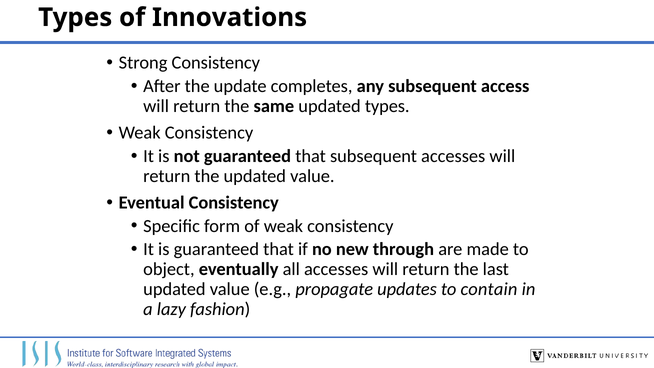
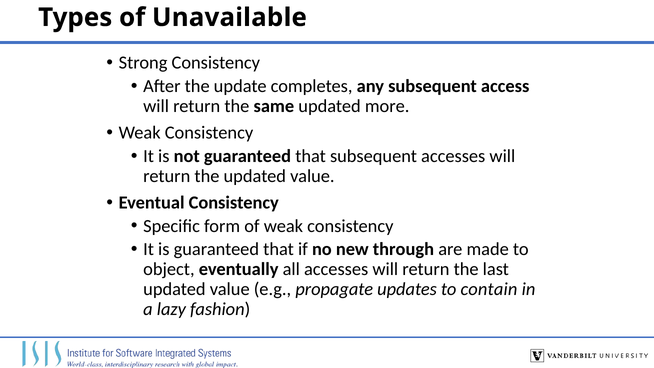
Innovations: Innovations -> Unavailable
updated types: types -> more
